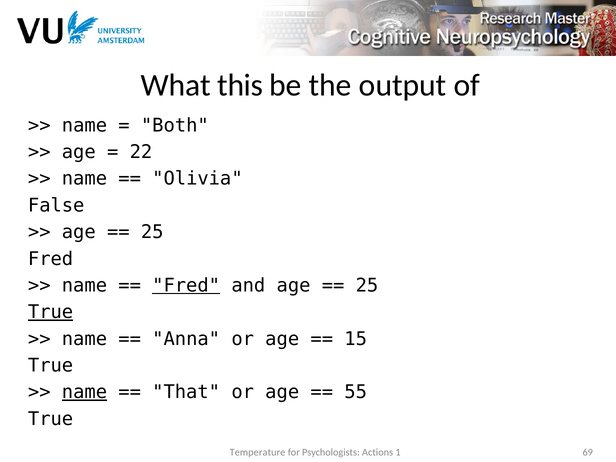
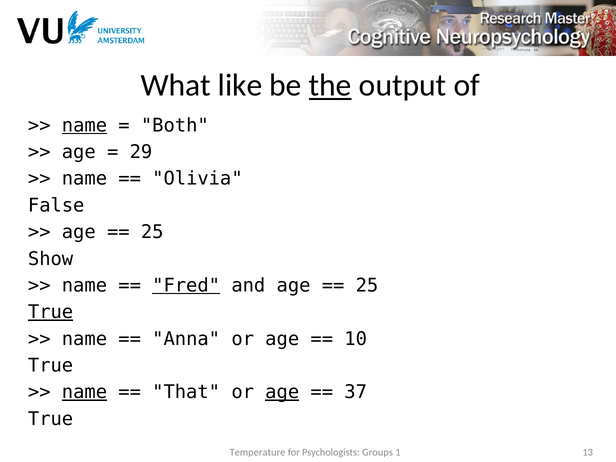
this: this -> like
the underline: none -> present
name at (84, 125) underline: none -> present
22: 22 -> 29
Fred at (51, 259): Fred -> Show
15: 15 -> 10
age at (282, 392) underline: none -> present
55: 55 -> 37
Actions: Actions -> Groups
69: 69 -> 13
